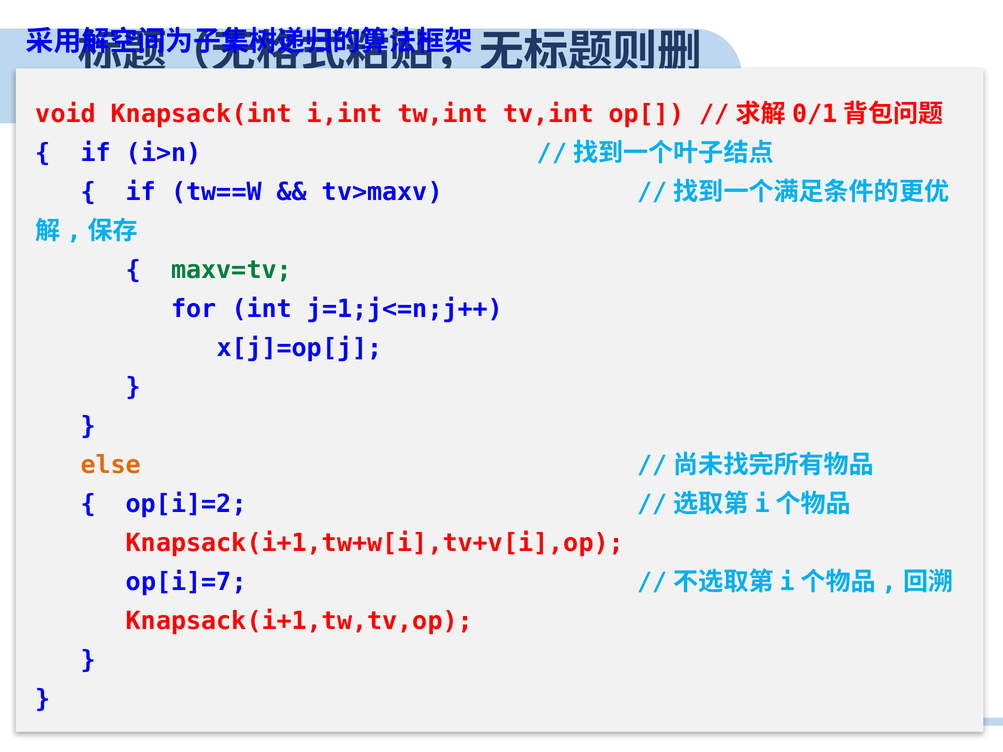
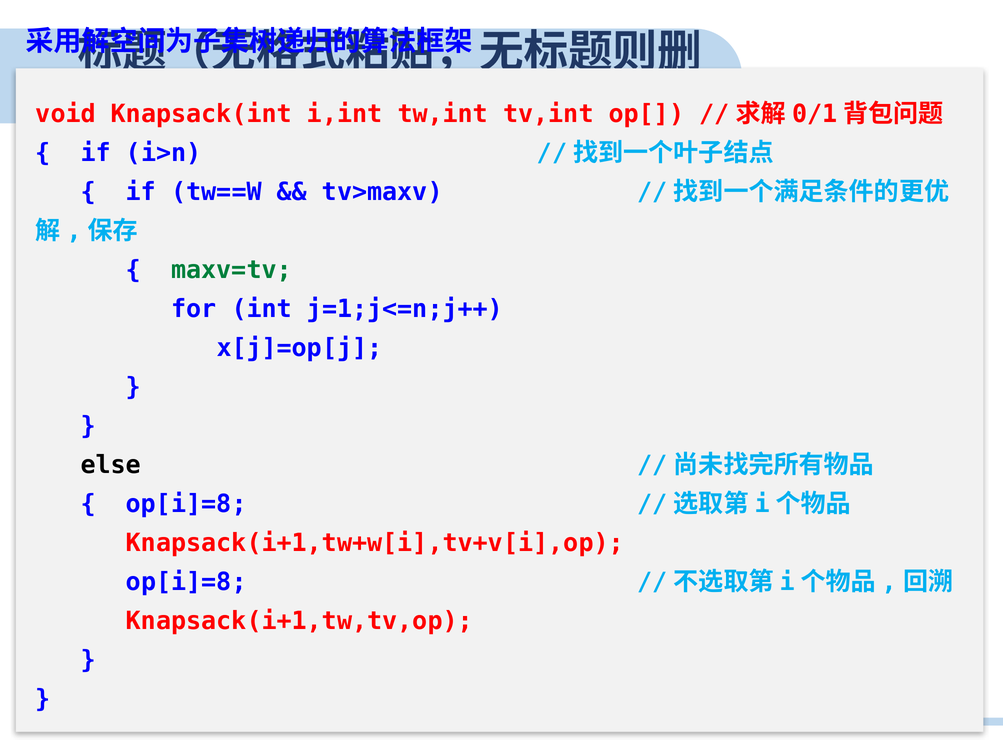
else colour: orange -> black
op[i]=2 at (186, 504): op[i]=2 -> op[i]=8
op[i]=7 at (186, 582): op[i]=7 -> op[i]=8
